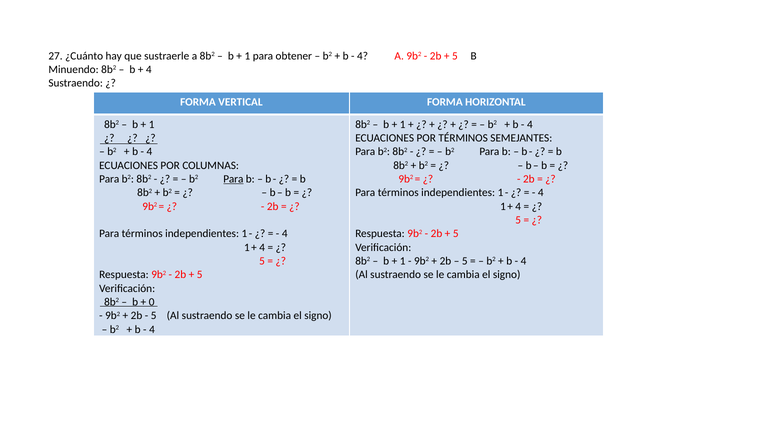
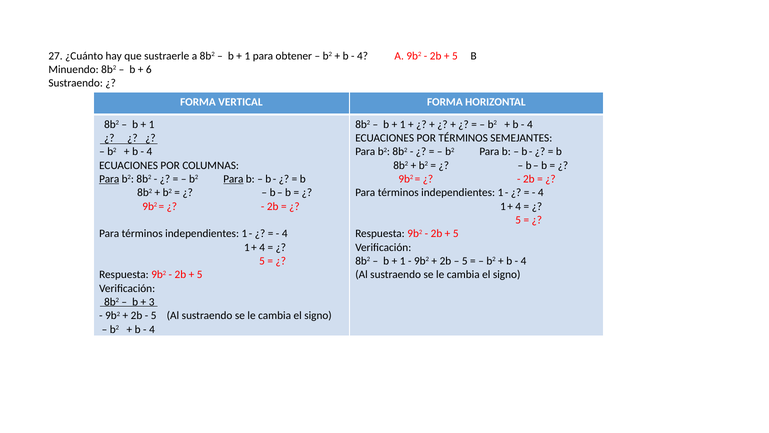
4 at (149, 69): 4 -> 6
Para at (109, 179) underline: none -> present
0: 0 -> 3
